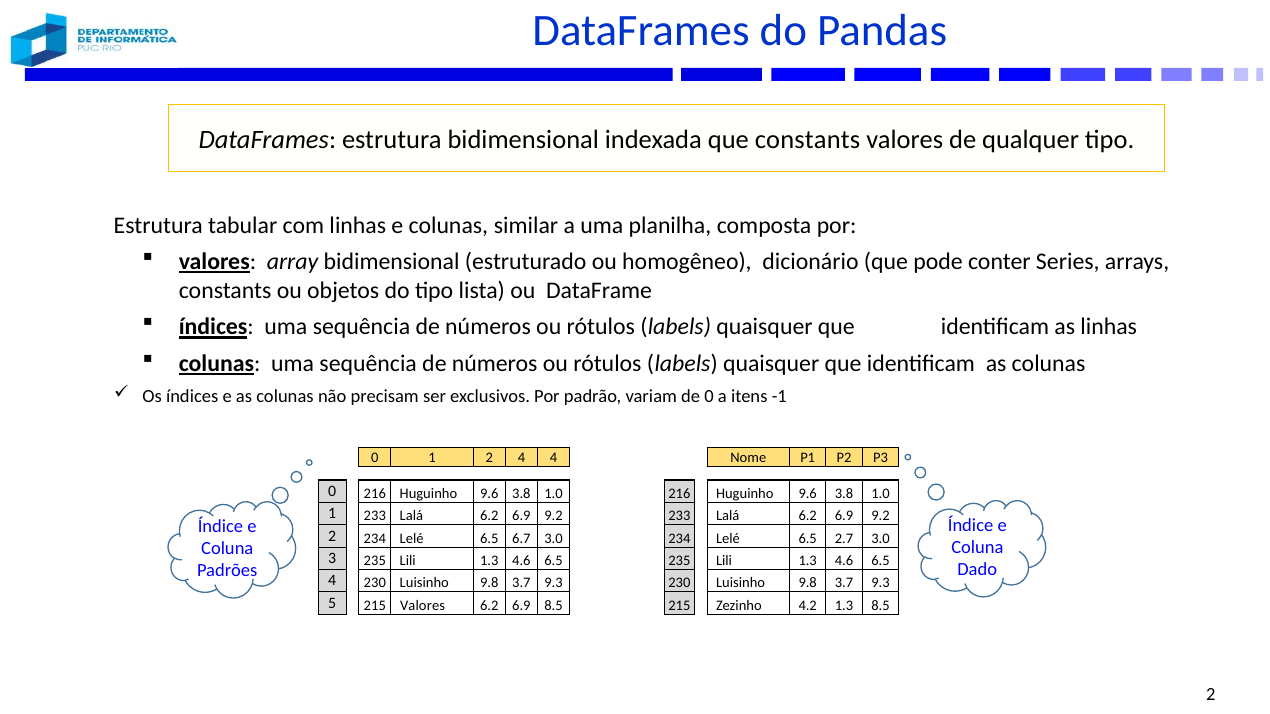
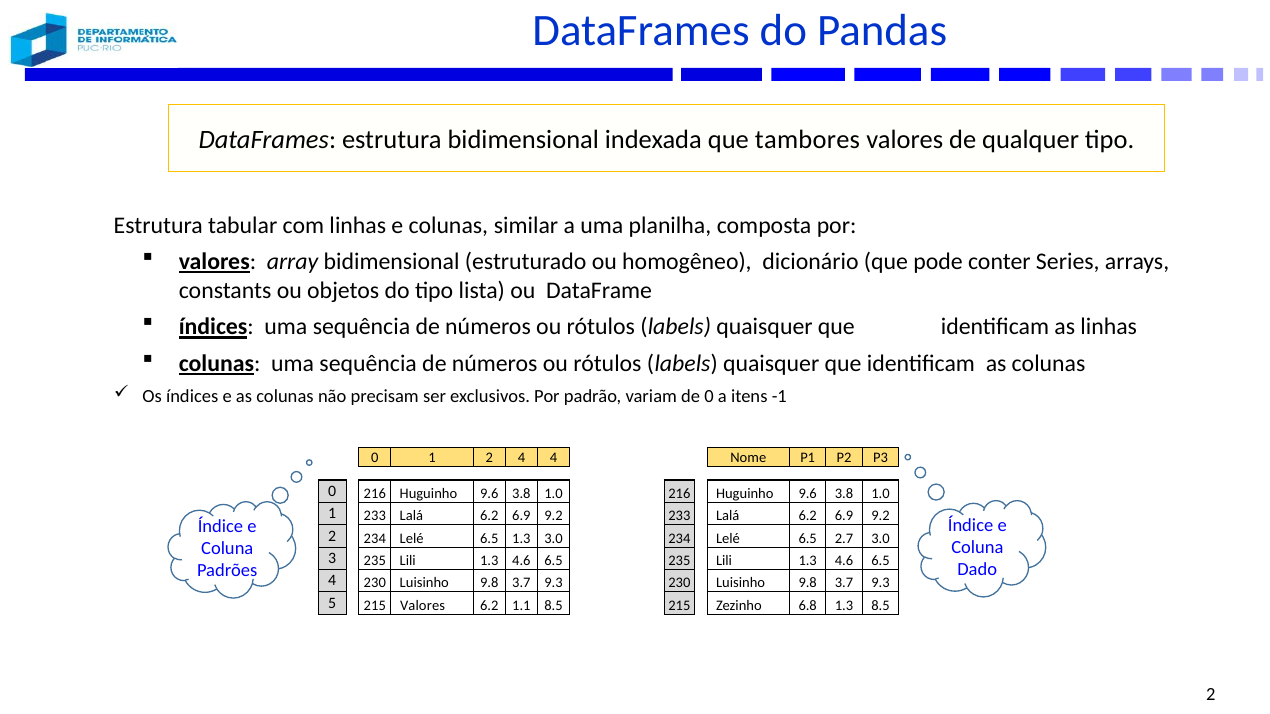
que constants: constants -> tambores
6.5 6.7: 6.7 -> 1.3
6.9 at (521, 606): 6.9 -> 1.1
4.2: 4.2 -> 6.8
